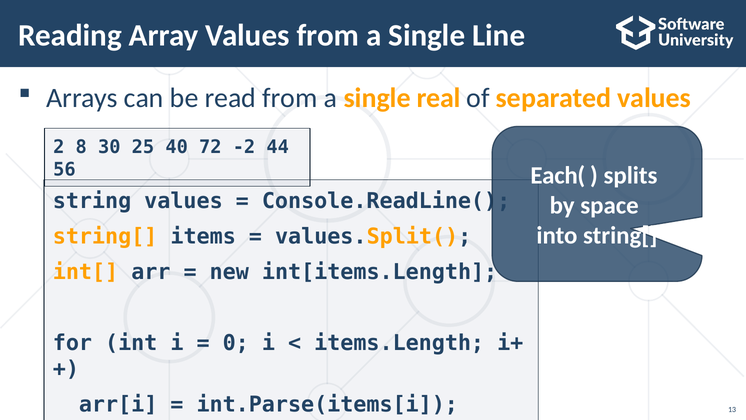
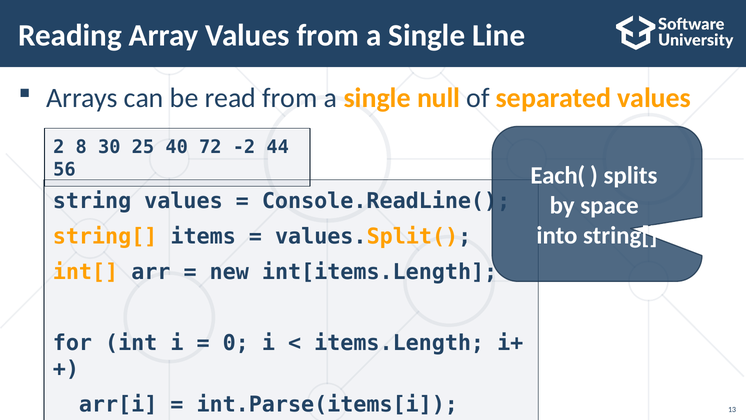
real: real -> null
